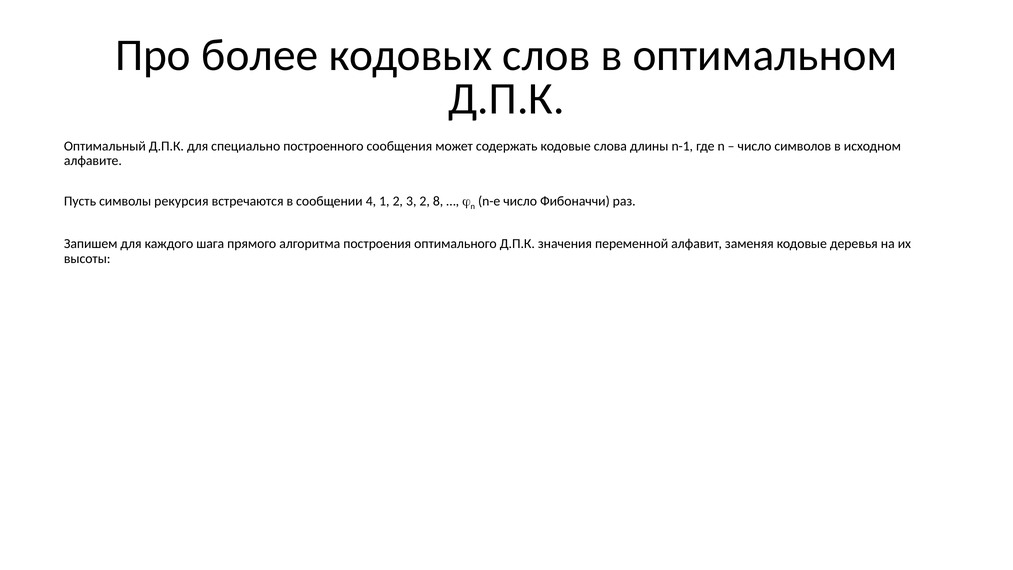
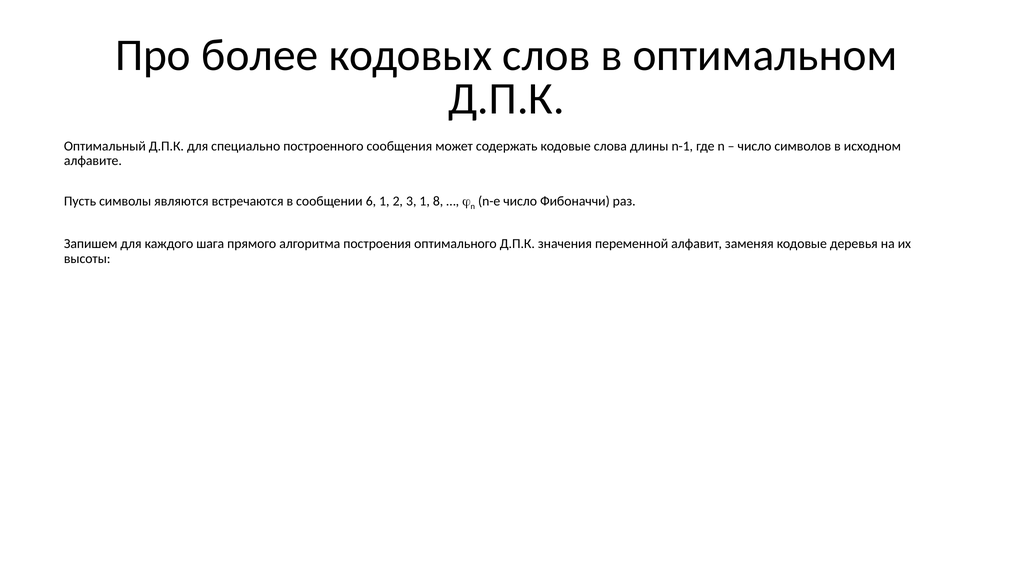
рекурсия: рекурсия -> являются
сообщении 4: 4 -> 6
1 2 3 2: 2 -> 1
